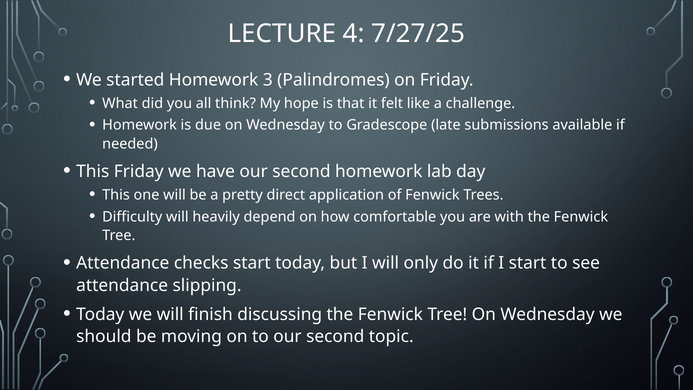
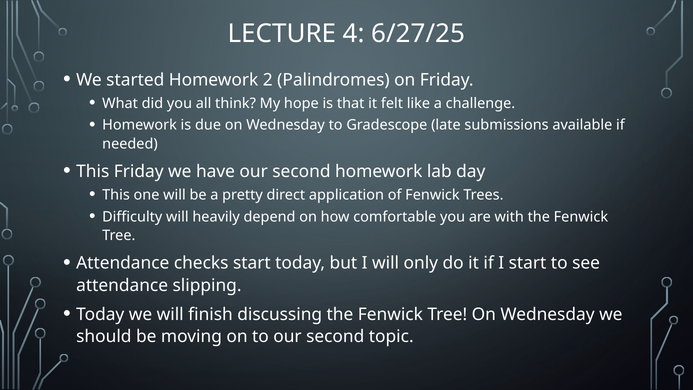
7/27/25: 7/27/25 -> 6/27/25
3: 3 -> 2
